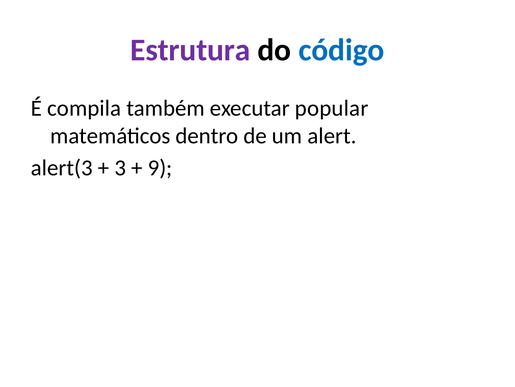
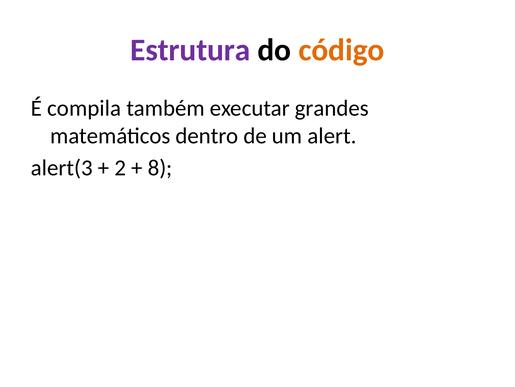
código colour: blue -> orange
popular: popular -> grandes
3: 3 -> 2
9: 9 -> 8
